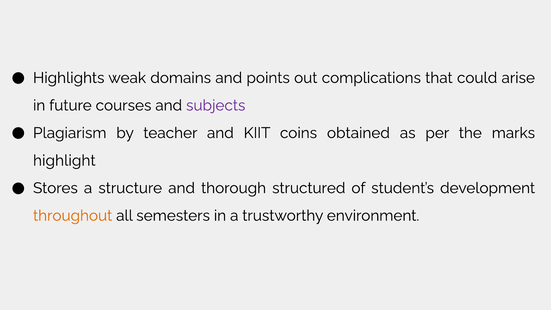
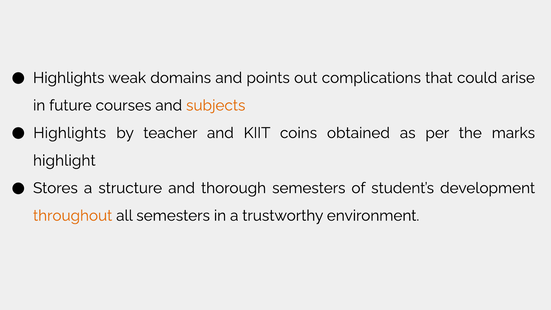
subjects colour: purple -> orange
Plagiarism at (70, 133): Plagiarism -> Highlights
thorough structured: structured -> semesters
